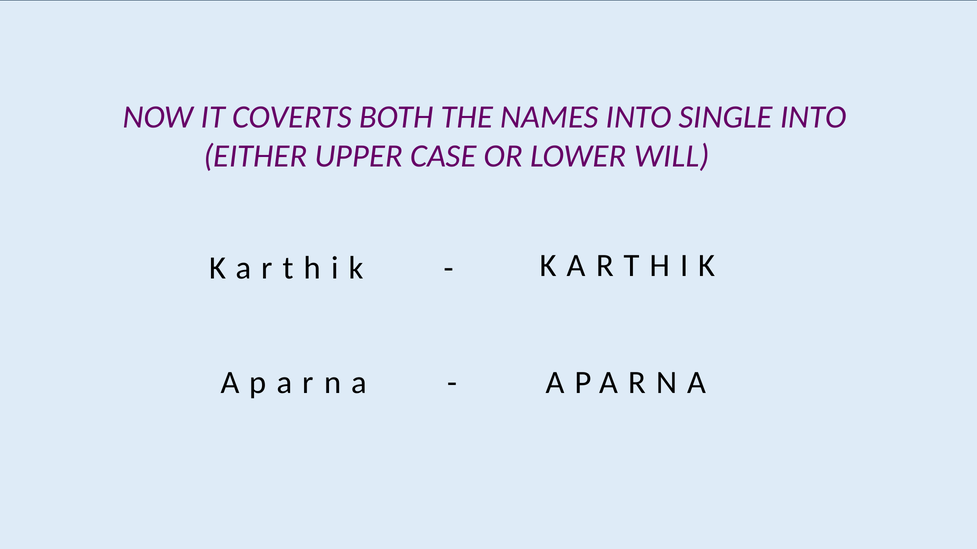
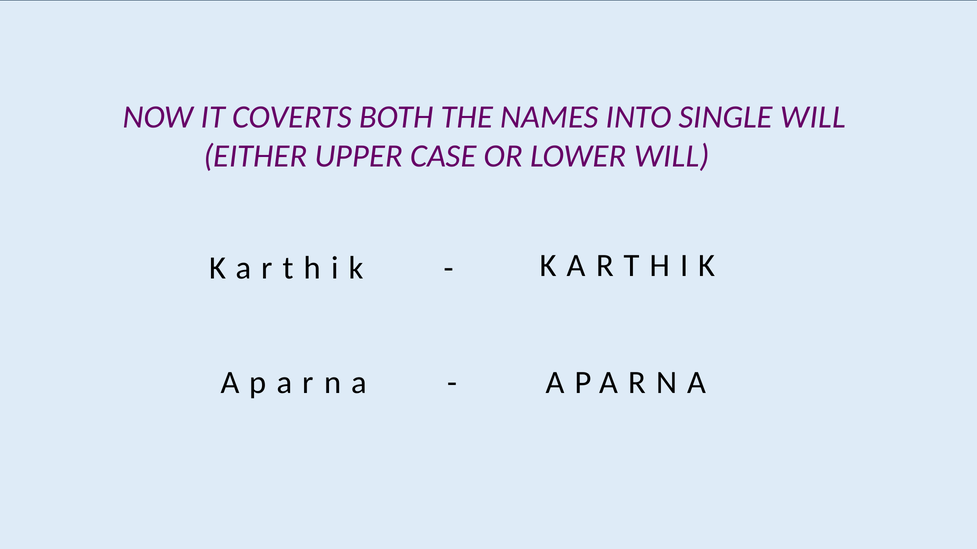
SINGLE INTO: INTO -> WILL
